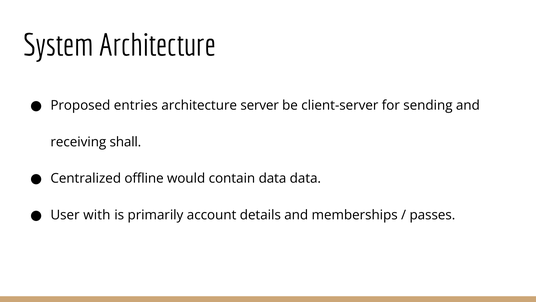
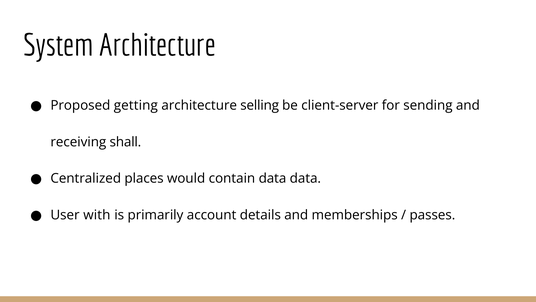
entries: entries -> getting
server: server -> selling
offline: offline -> places
